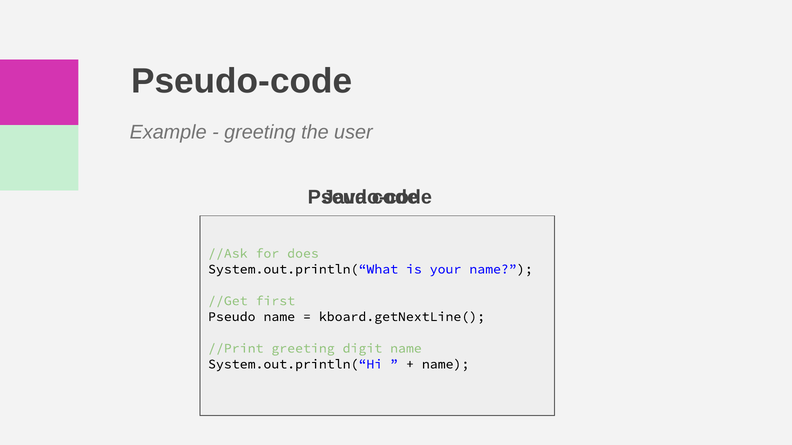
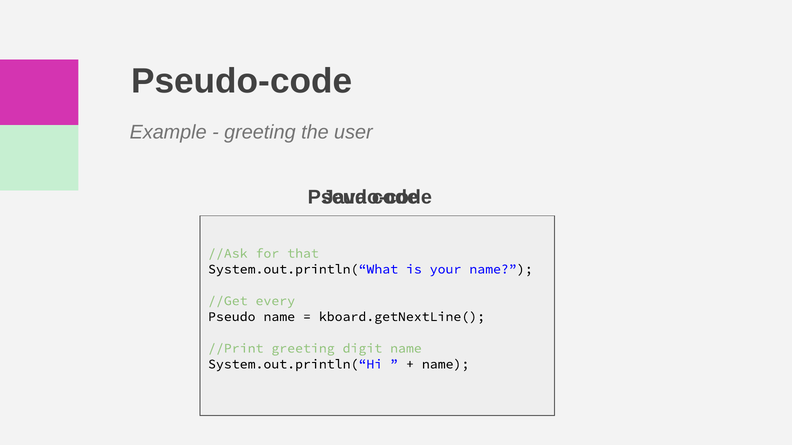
does: does -> that
first: first -> every
